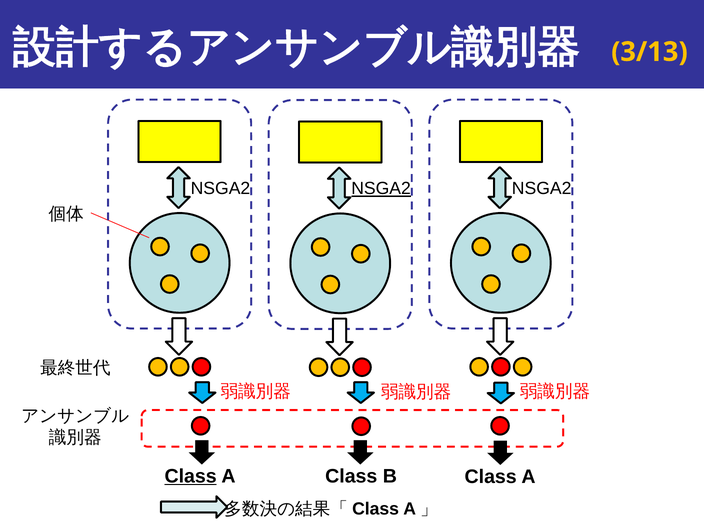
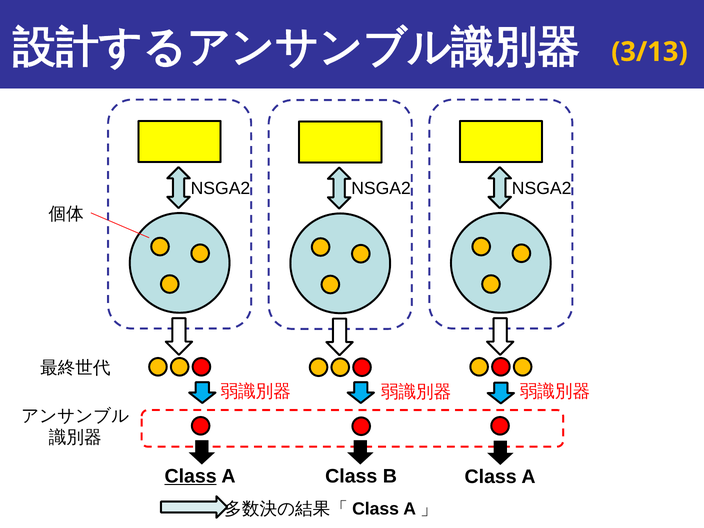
NSGA2 at (381, 189) underline: present -> none
